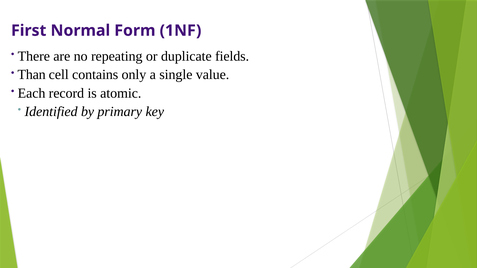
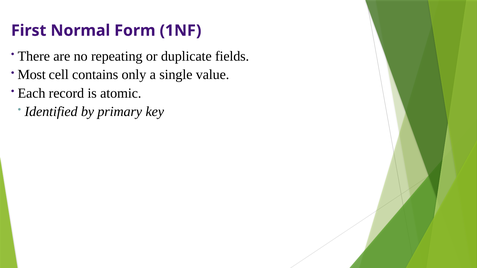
Than: Than -> Most
